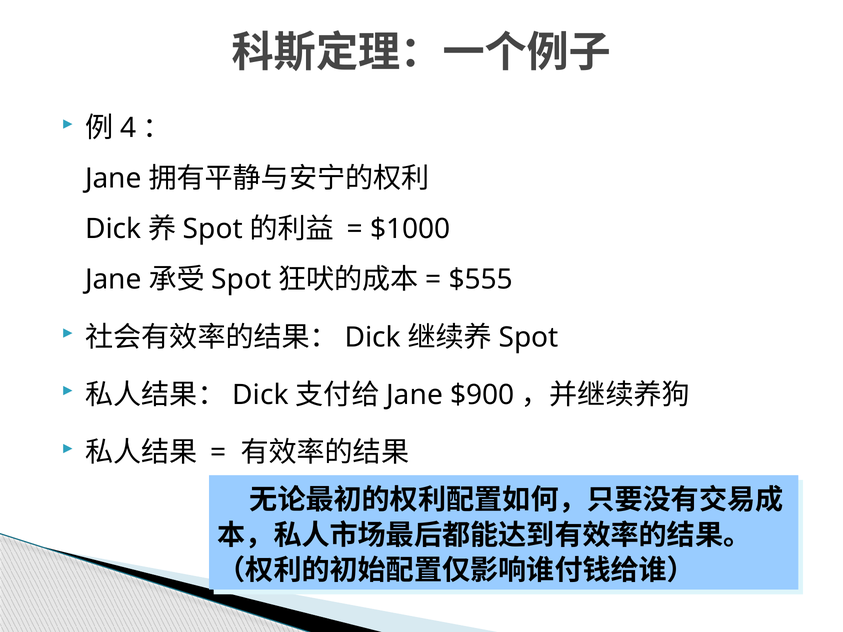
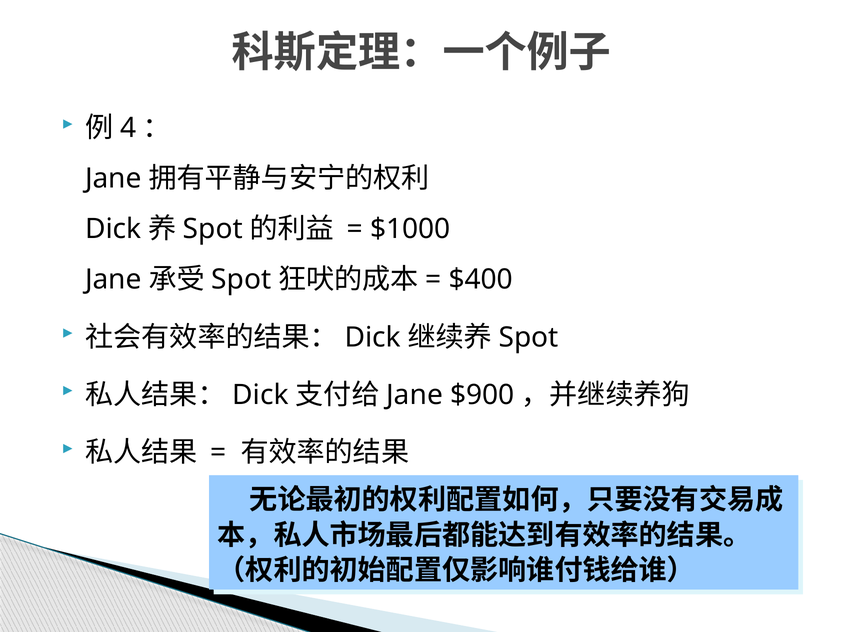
$555: $555 -> $400
